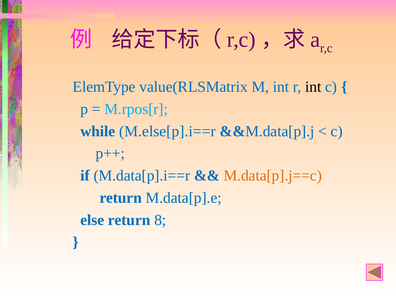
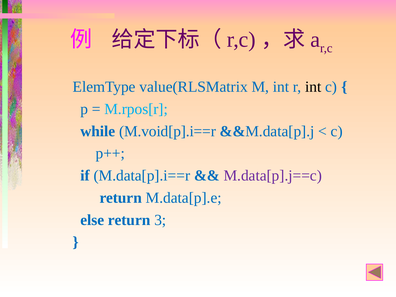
M.else[p].i==r: M.else[p].i==r -> M.void[p].i==r
M.data[p].j==c colour: orange -> purple
8: 8 -> 3
